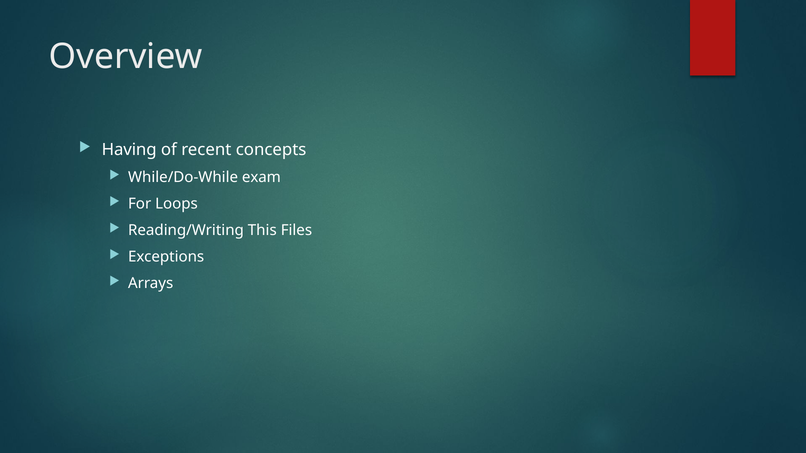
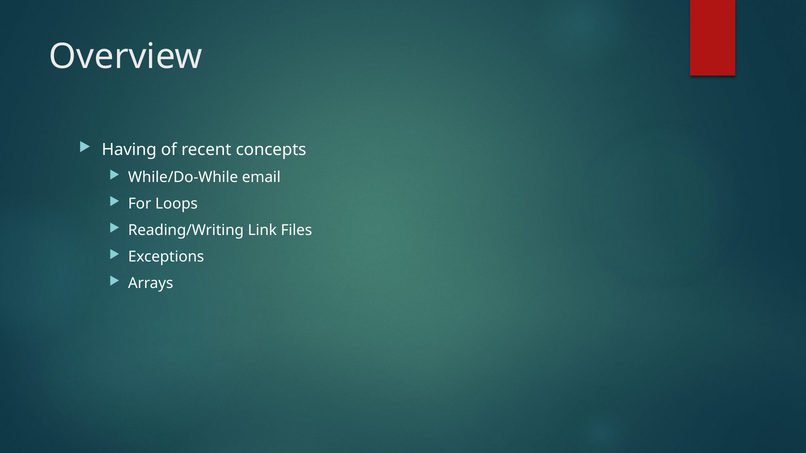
exam: exam -> email
This: This -> Link
